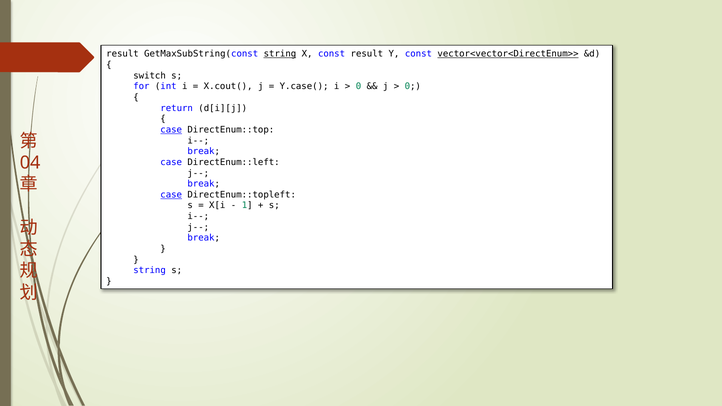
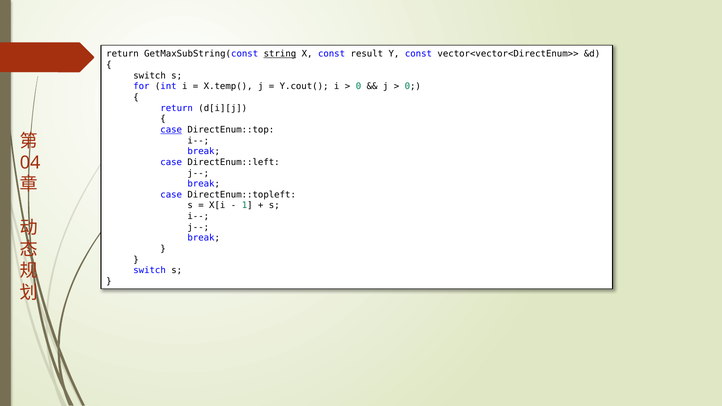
result at (122, 54): result -> return
vector<vector<DirectEnum>> underline: present -> none
X.cout(: X.cout( -> X.temp(
Y.case(: Y.case( -> Y.cout(
case at (171, 195) underline: present -> none
string at (150, 271): string -> switch
